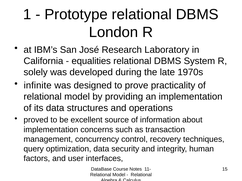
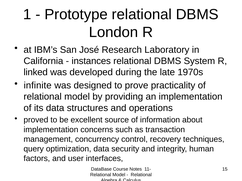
equalities: equalities -> instances
solely: solely -> linked
